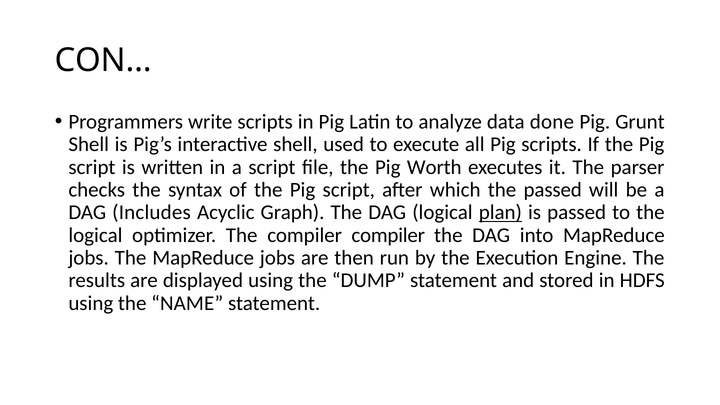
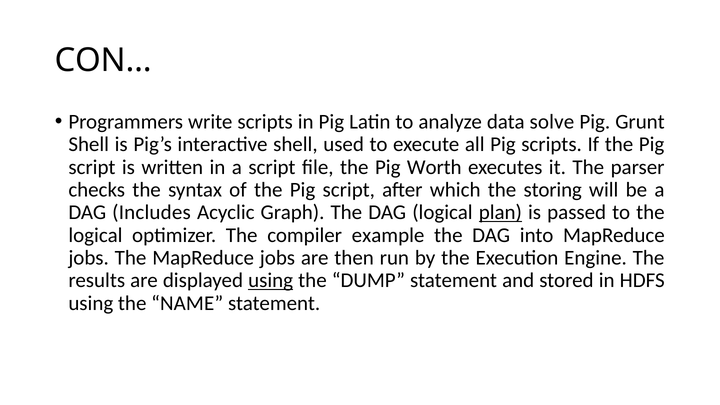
done: done -> solve
the passed: passed -> storing
compiler compiler: compiler -> example
using at (271, 281) underline: none -> present
